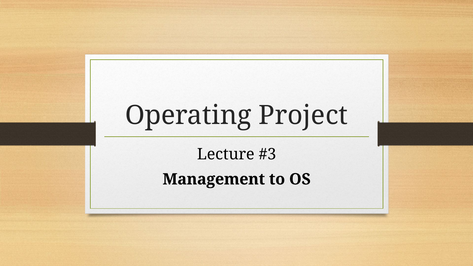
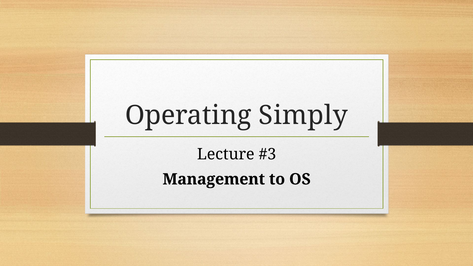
Project: Project -> Simply
